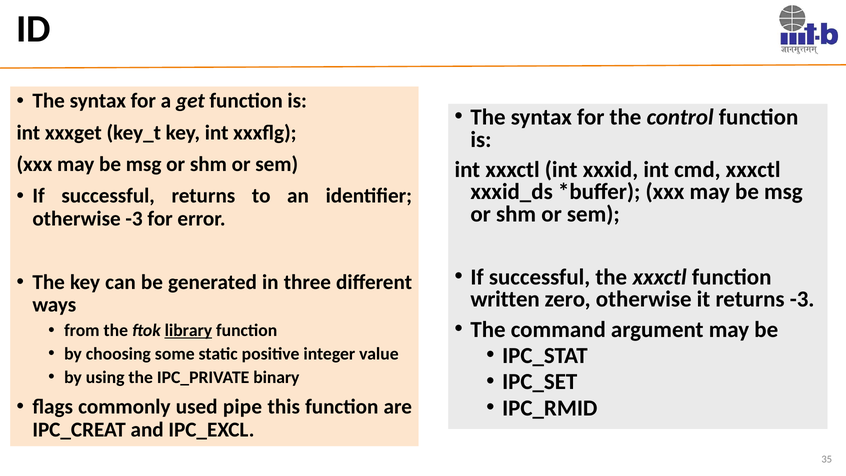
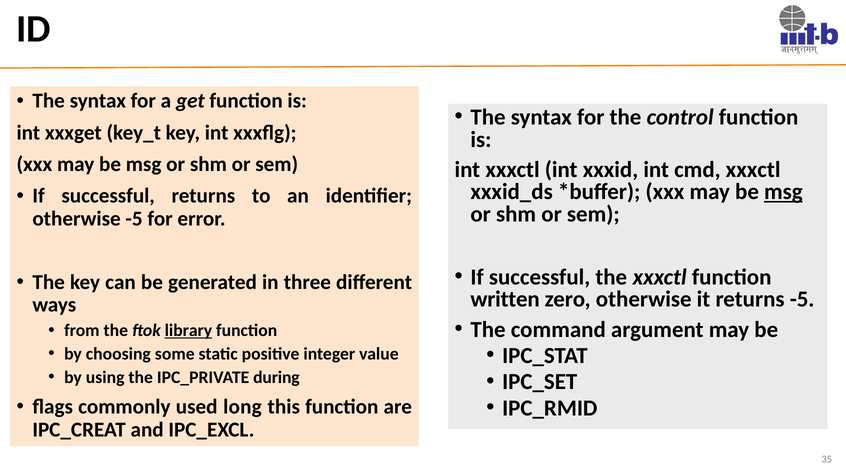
msg at (783, 192) underline: none -> present
otherwise -3: -3 -> -5
returns -3: -3 -> -5
binary: binary -> during
pipe: pipe -> long
